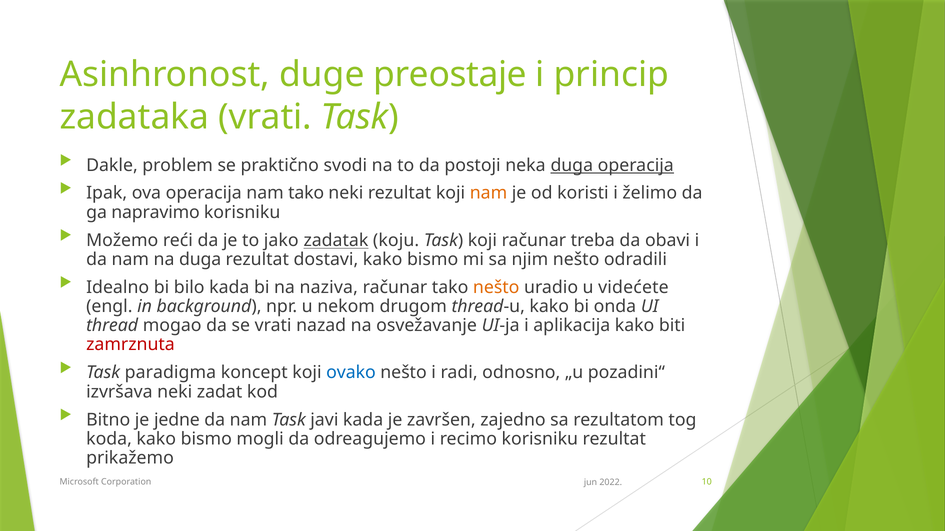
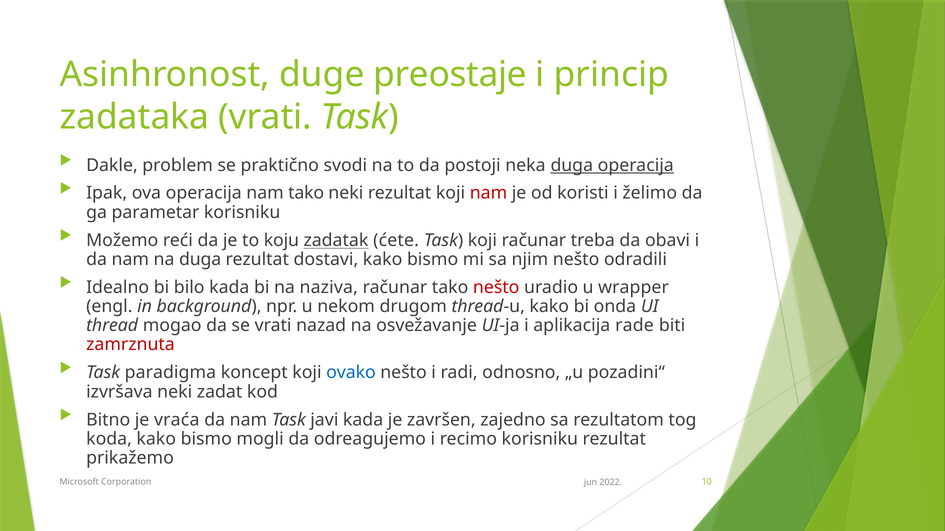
nam at (488, 193) colour: orange -> red
napravimo: napravimo -> parametar
jako: jako -> koju
koju: koju -> ćete
nešto at (496, 288) colour: orange -> red
videćete: videćete -> wrapper
aplikacija kako: kako -> rade
jedne: jedne -> vraća
